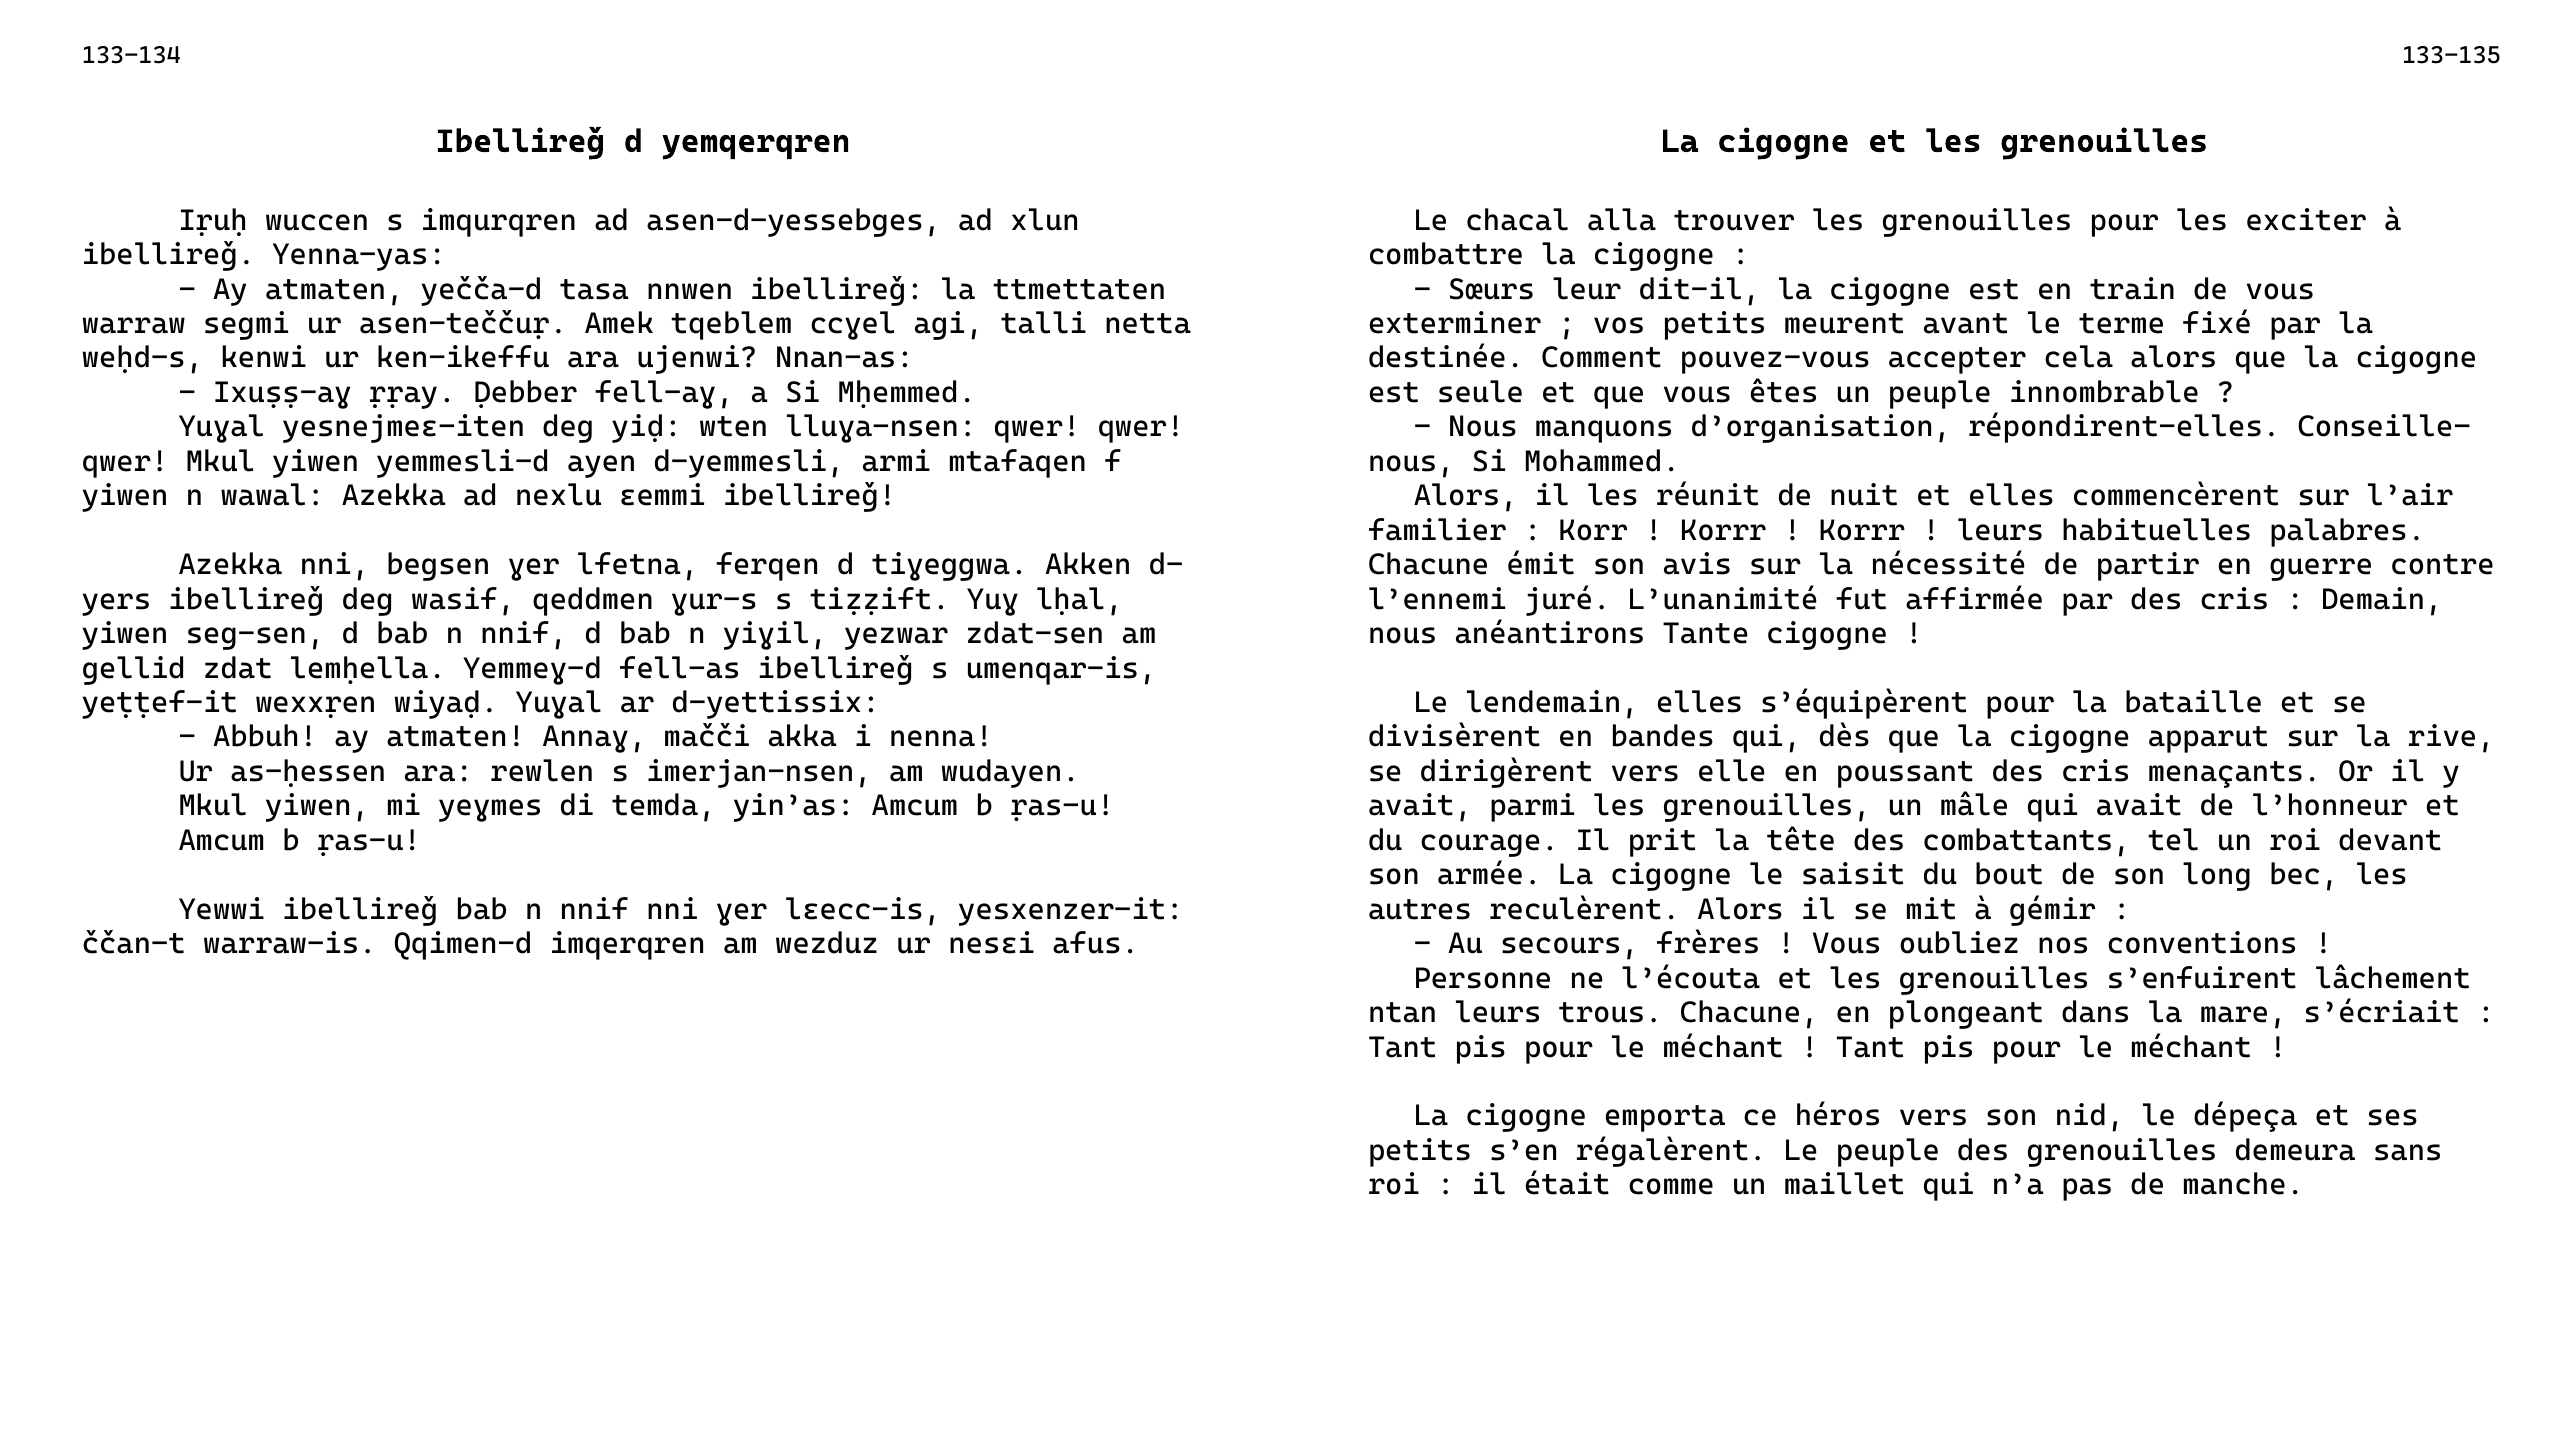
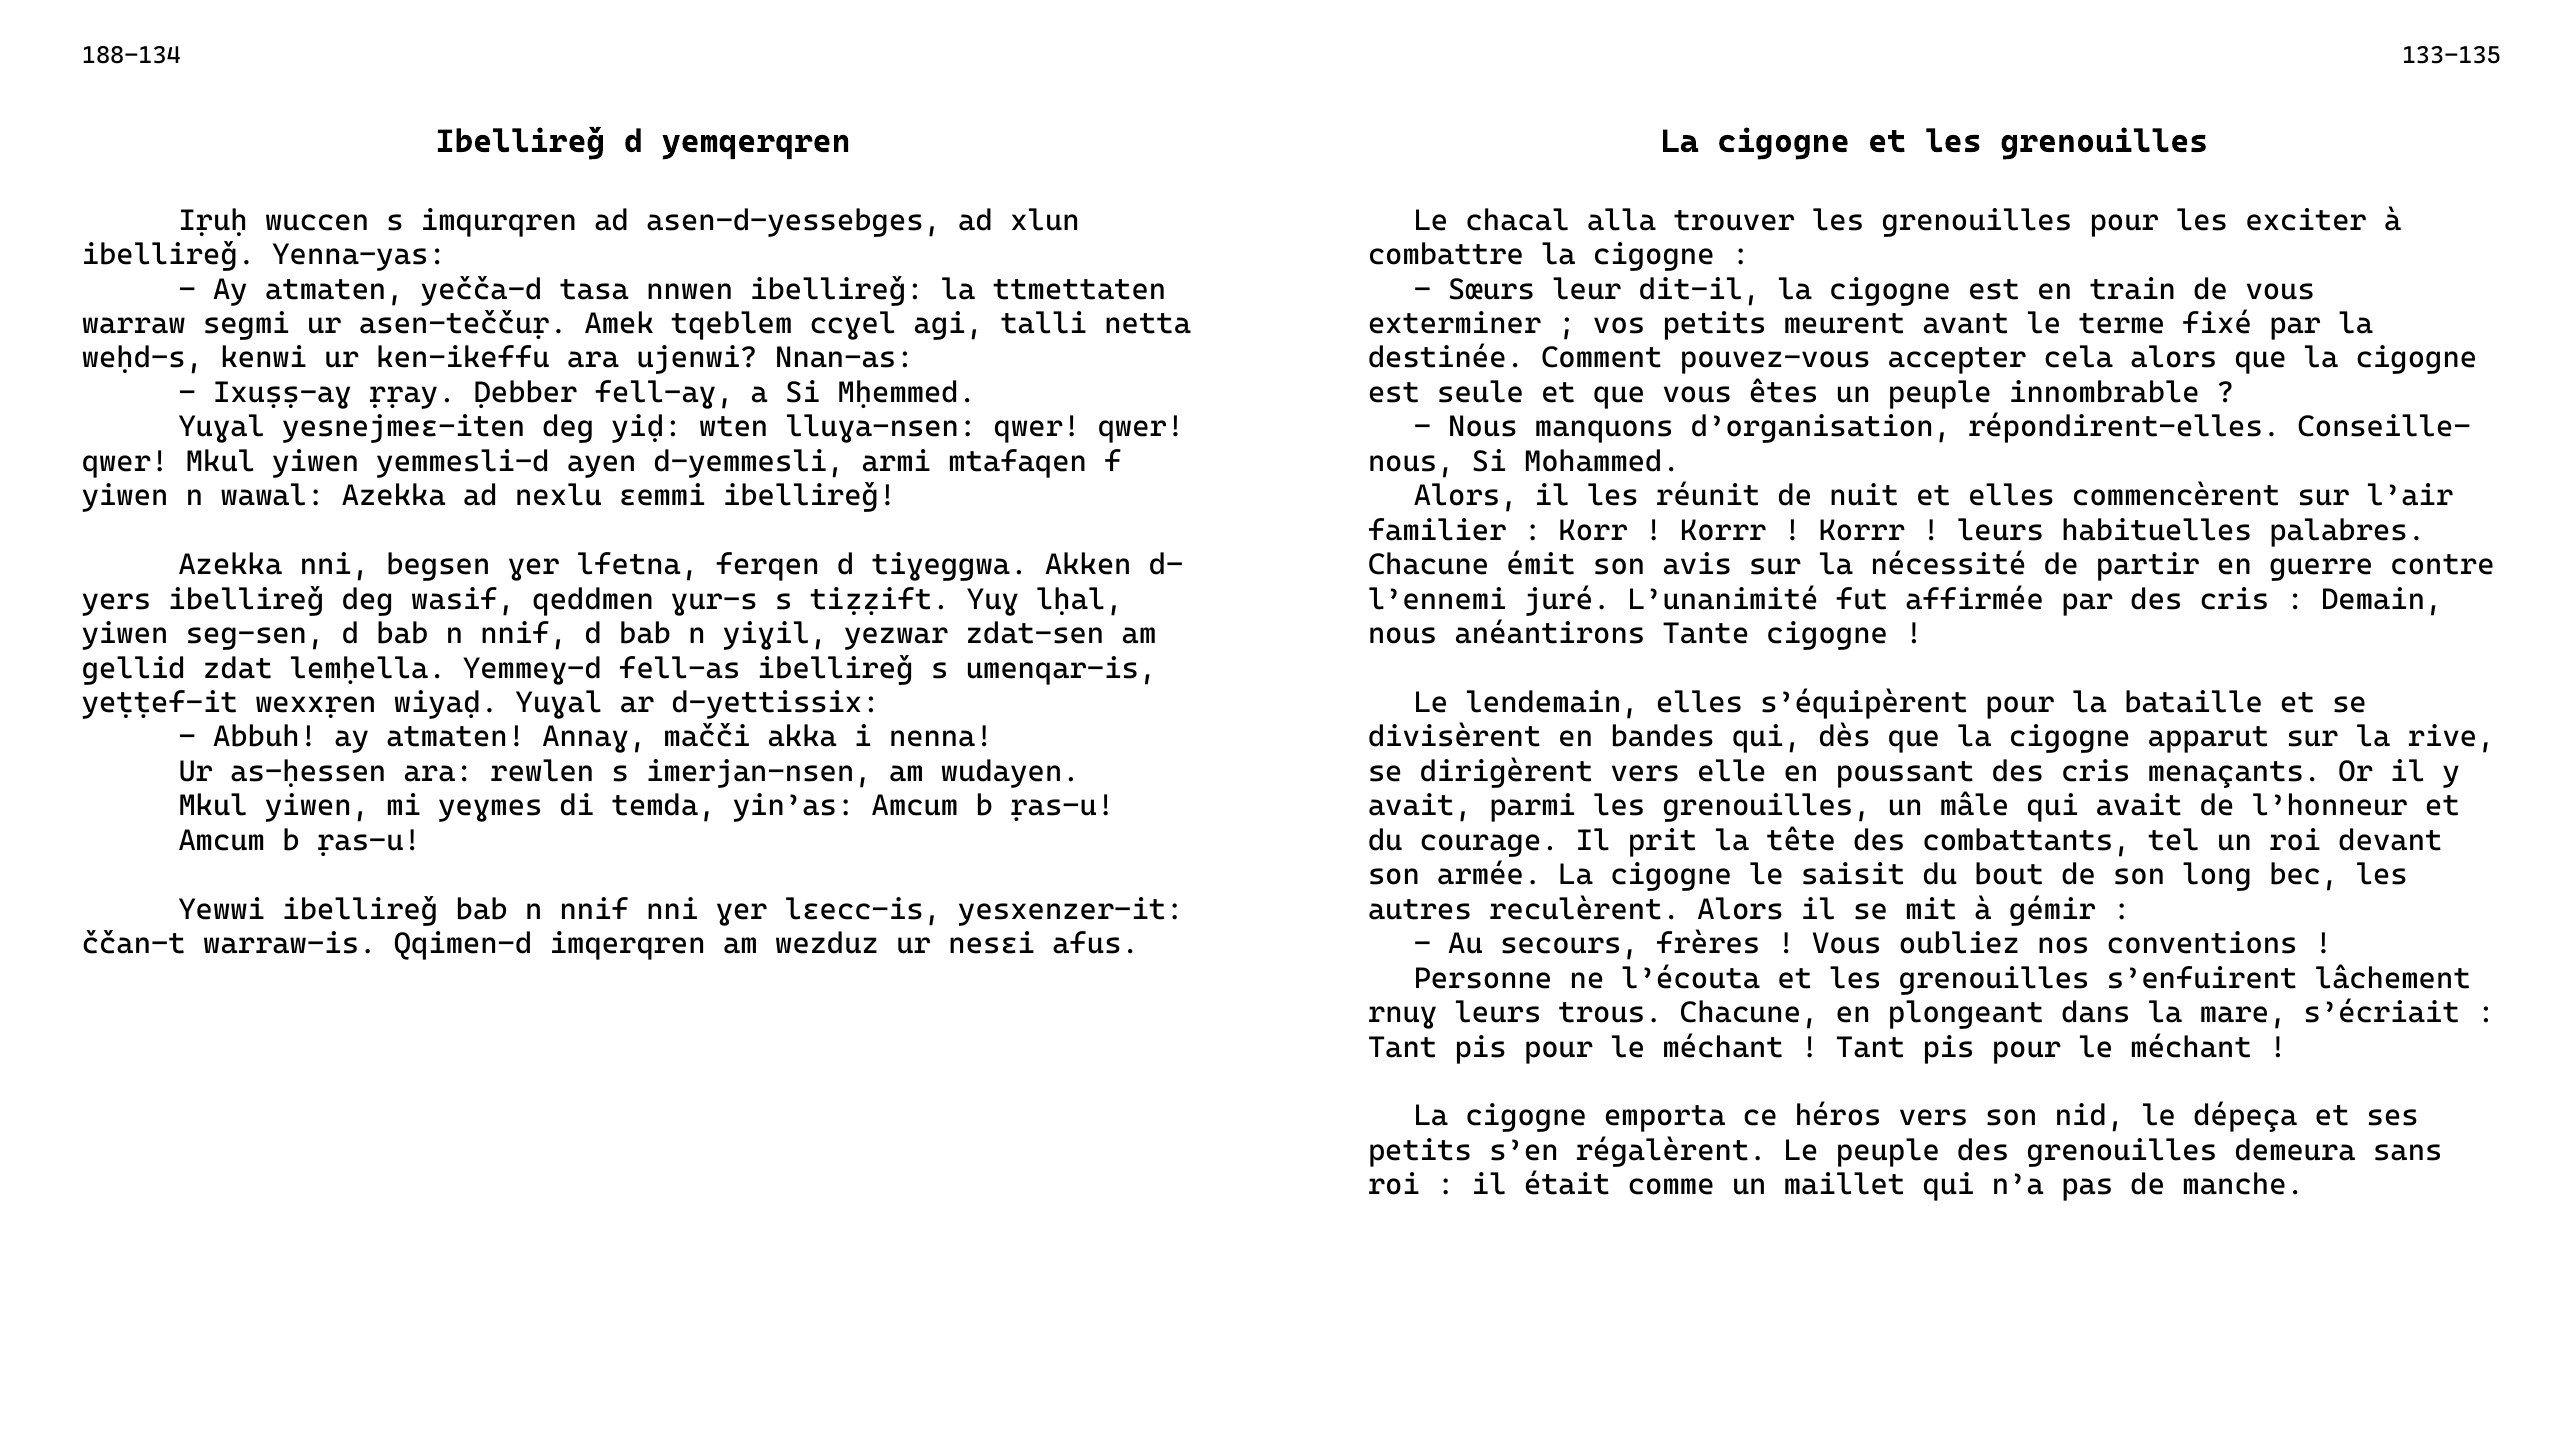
133-134: 133-134 -> 188-134
ntan: ntan -> rnuɣ
